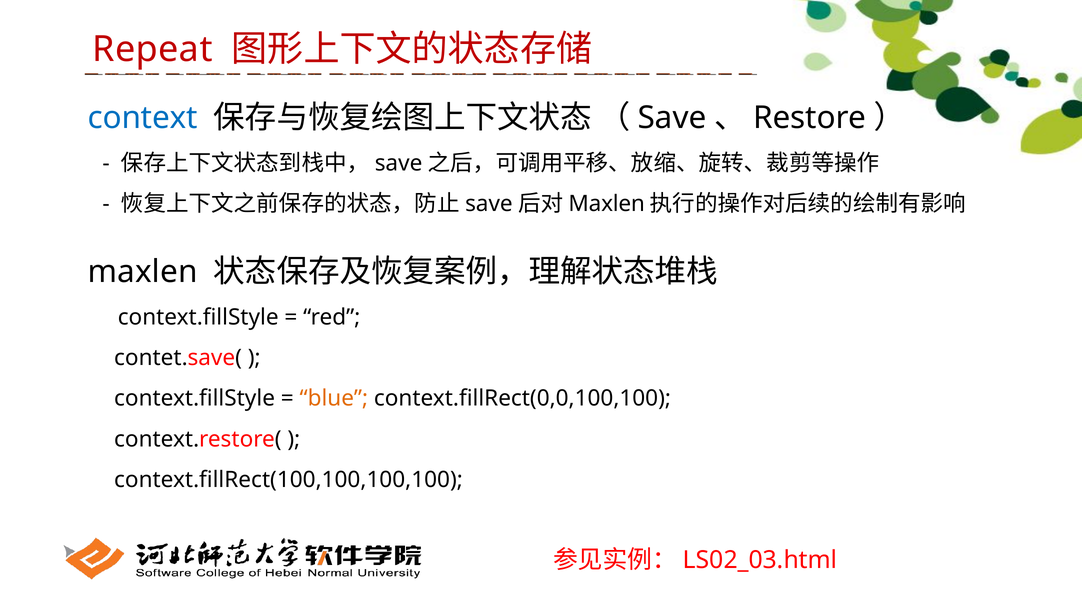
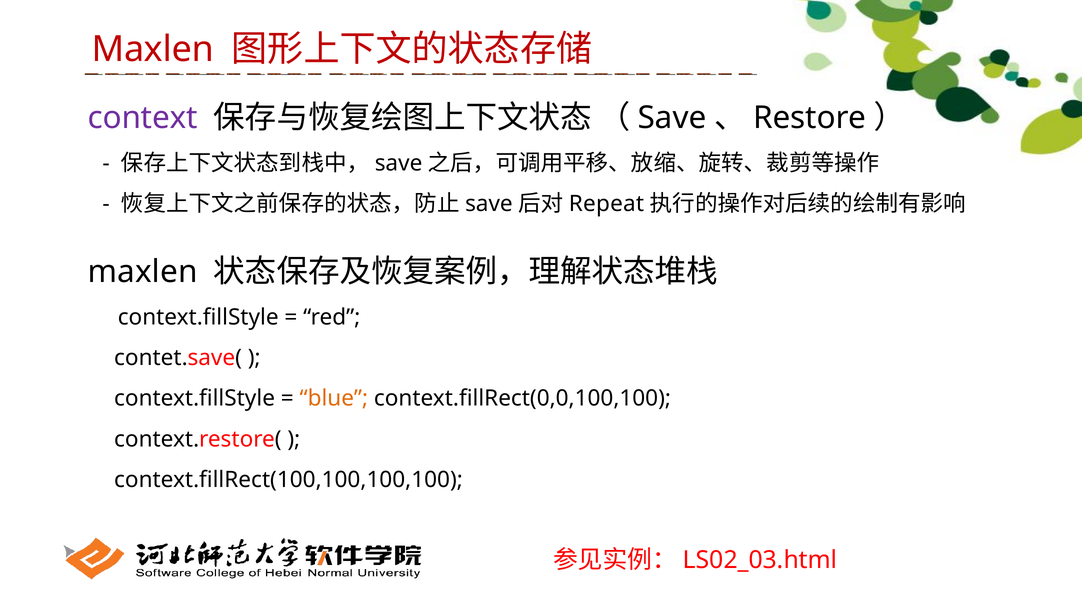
Repeat at (152, 49): Repeat -> Maxlen
context colour: blue -> purple
Maxlen at (607, 204): Maxlen -> Repeat
